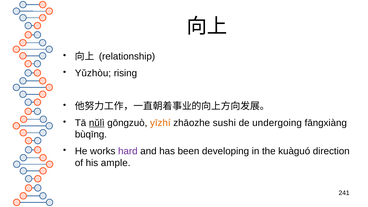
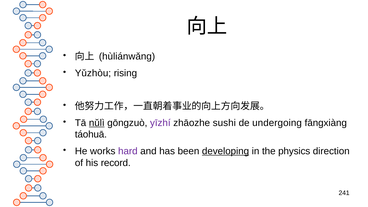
relationship: relationship -> hùliánwǎng
yīzhí colour: orange -> purple
bùqīng: bùqīng -> táohuā
developing underline: none -> present
kuàguó: kuàguó -> physics
ample: ample -> record
